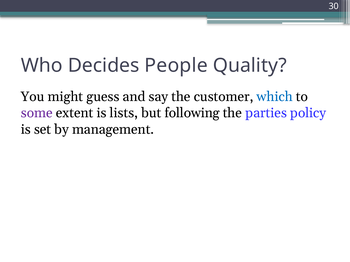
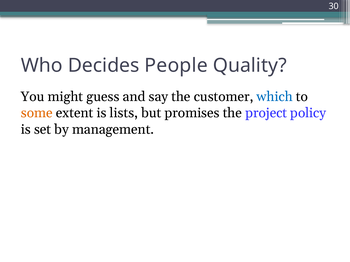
some colour: purple -> orange
following: following -> promises
parties: parties -> project
